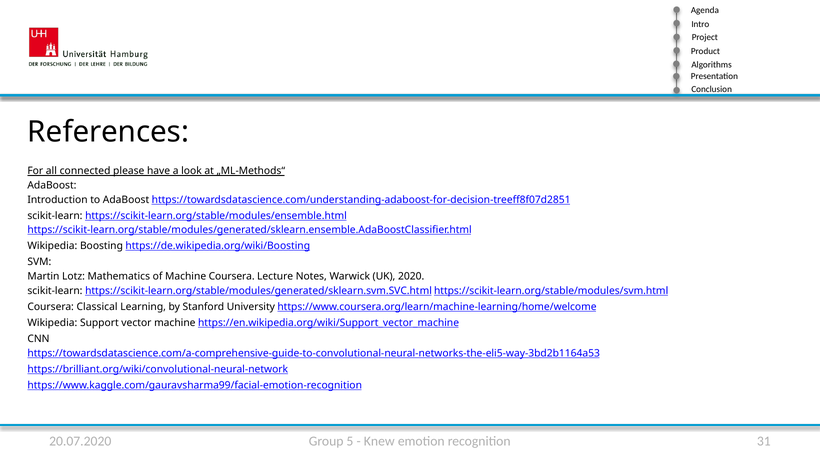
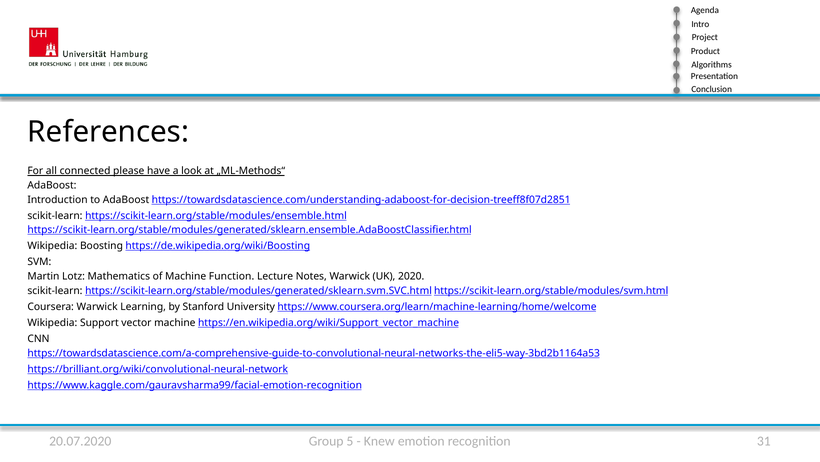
Machine Coursera: Coursera -> Function
Coursera Classical: Classical -> Warwick
